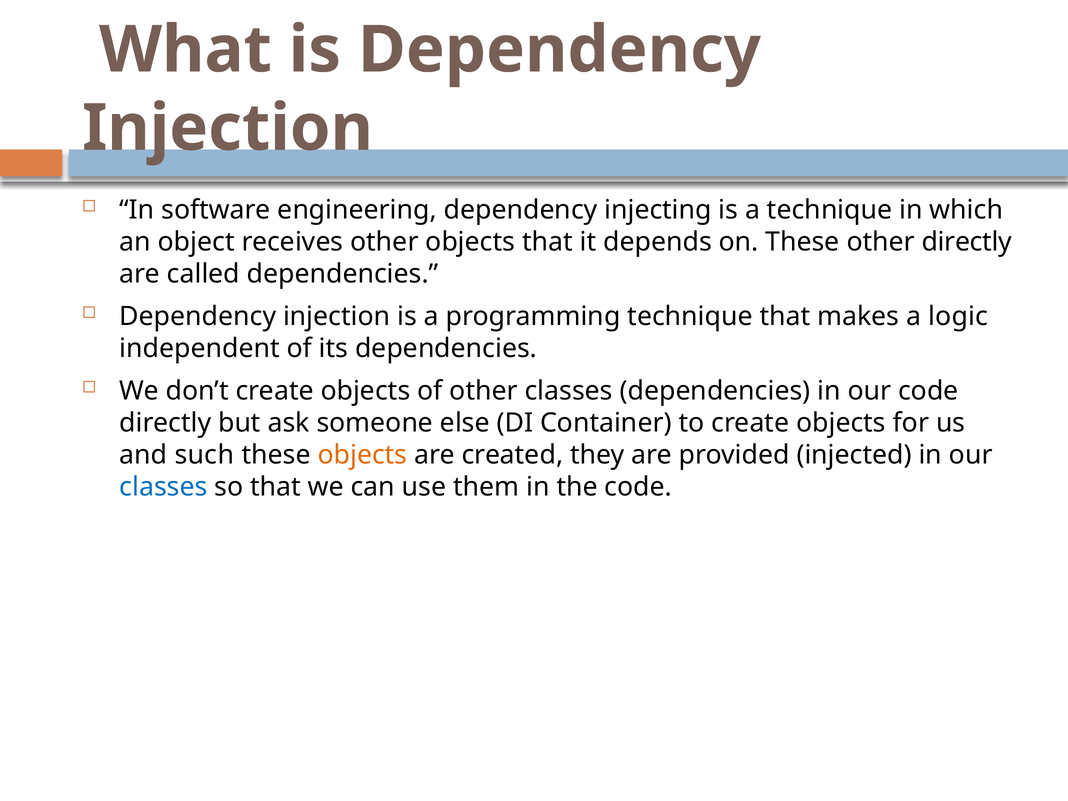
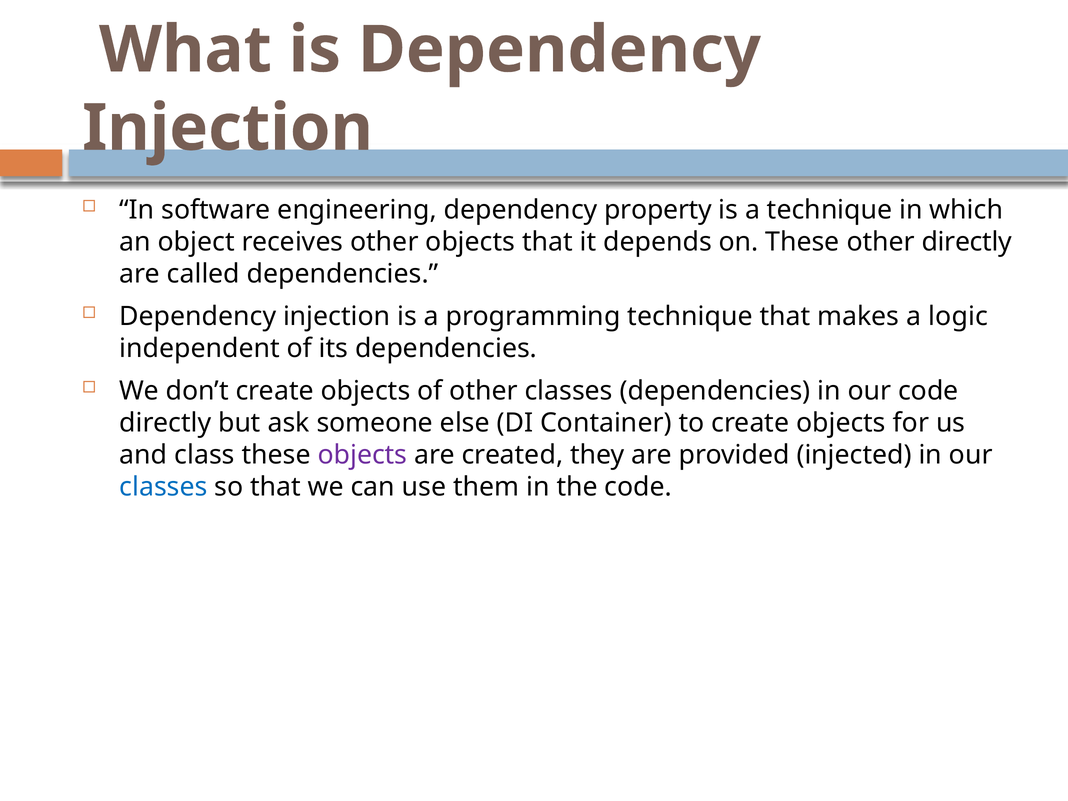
injecting: injecting -> property
such: such -> class
objects at (362, 455) colour: orange -> purple
